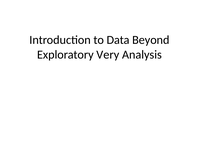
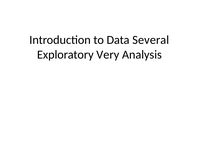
Beyond: Beyond -> Several
